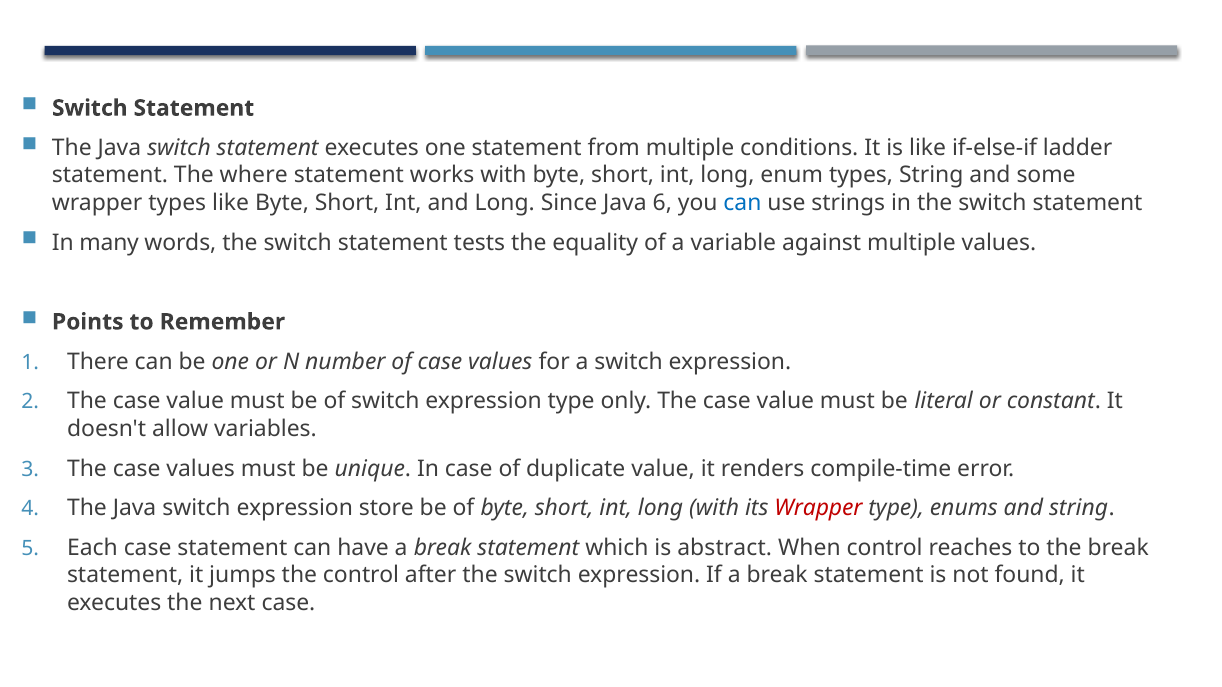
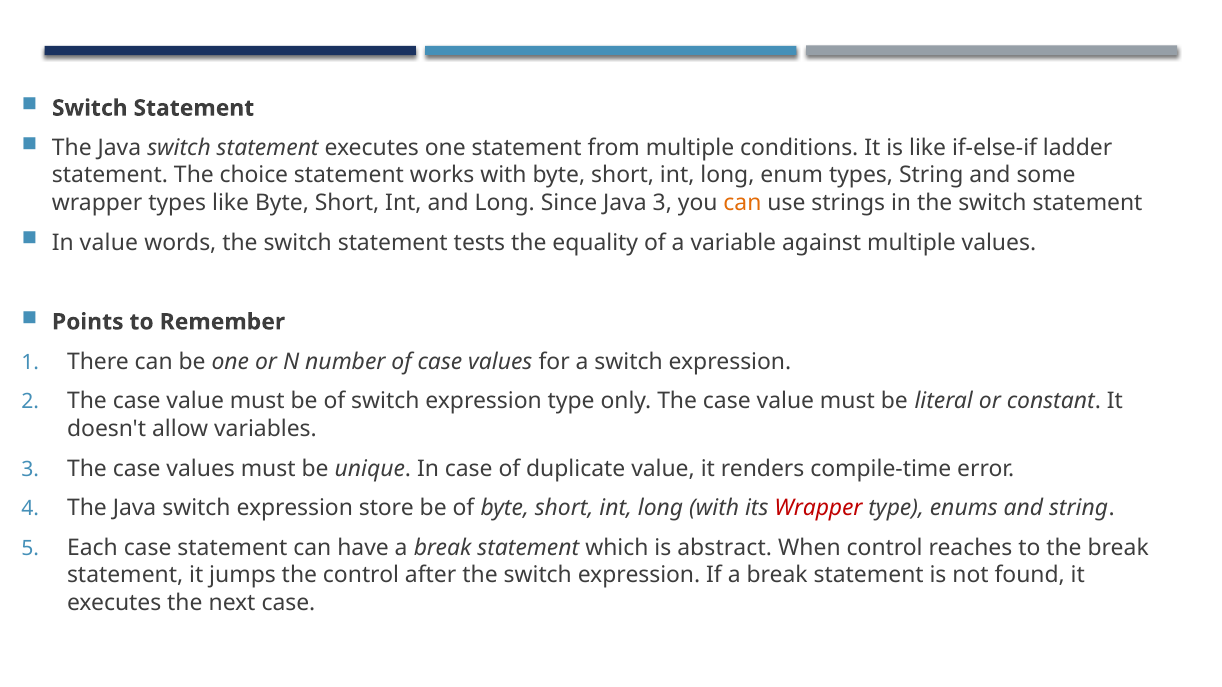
where: where -> choice
Java 6: 6 -> 3
can at (742, 203) colour: blue -> orange
In many: many -> value
